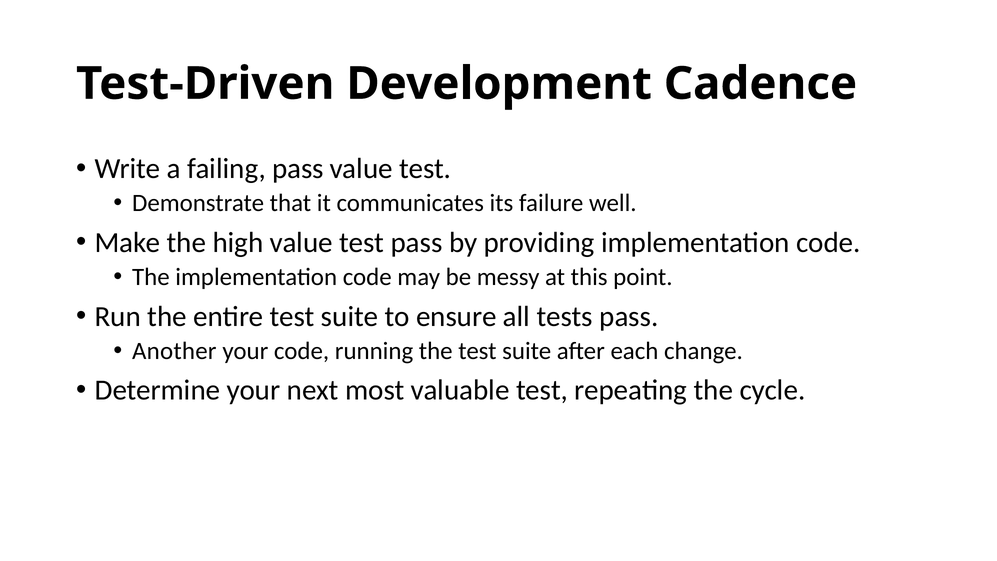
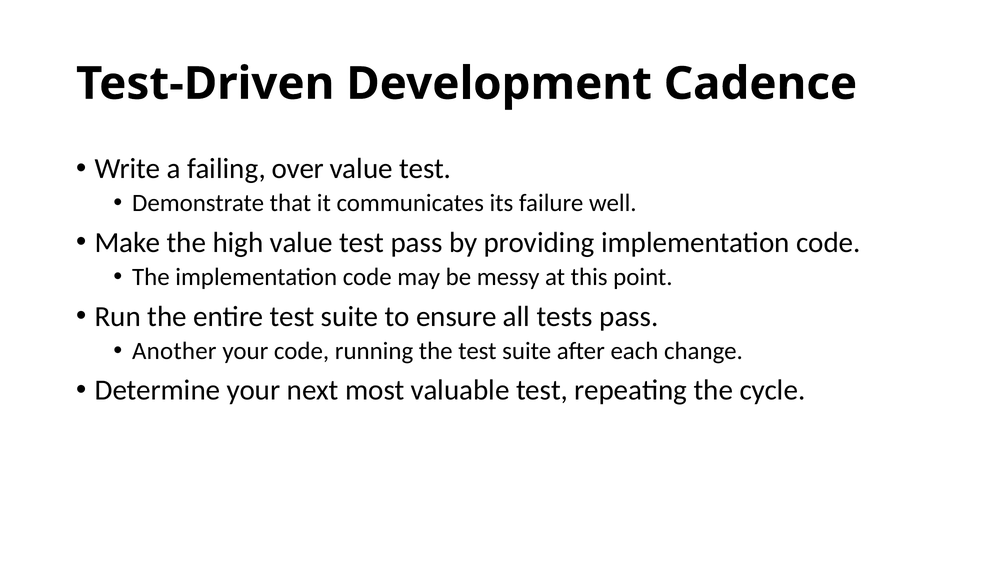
failing pass: pass -> over
